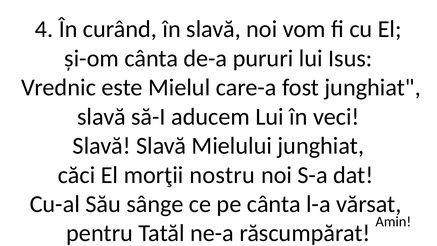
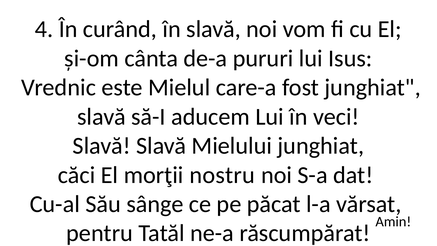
pe cânta: cânta -> păcat
